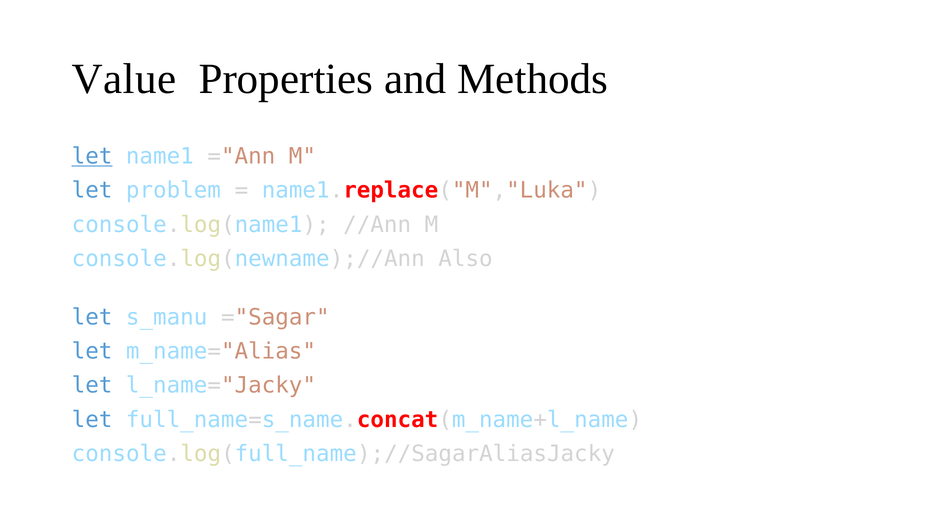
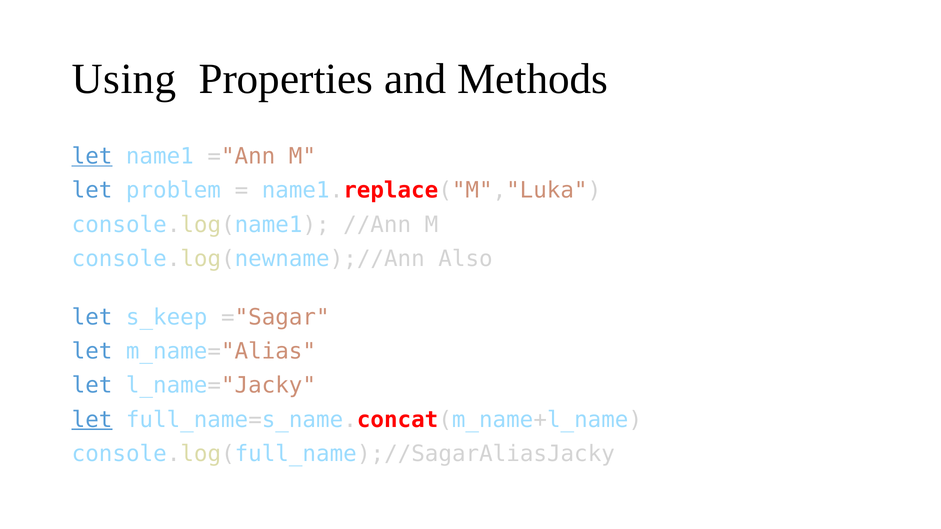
Value: Value -> Using
s_manu: s_manu -> s_keep
let at (92, 420) underline: none -> present
